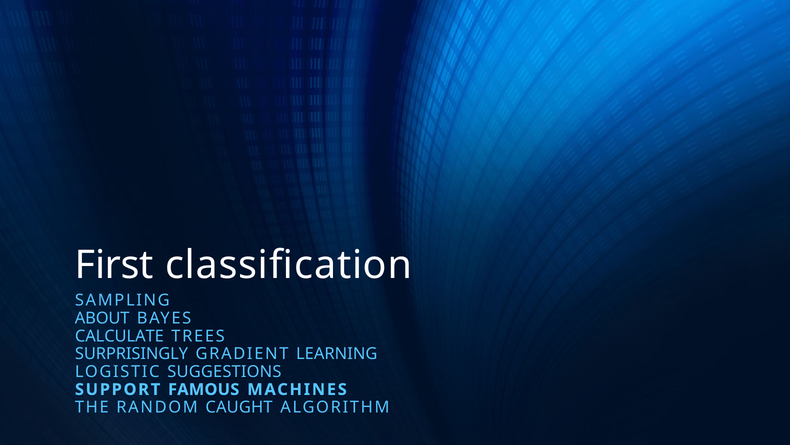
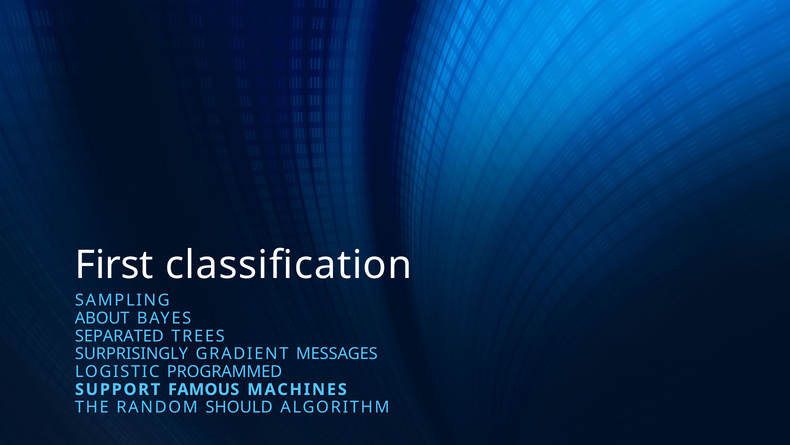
CALCULATE: CALCULATE -> SEPARATED
LEARNING: LEARNING -> MESSAGES
SUGGESTIONS: SUGGESTIONS -> PROGRAMMED
CAUGHT: CAUGHT -> SHOULD
